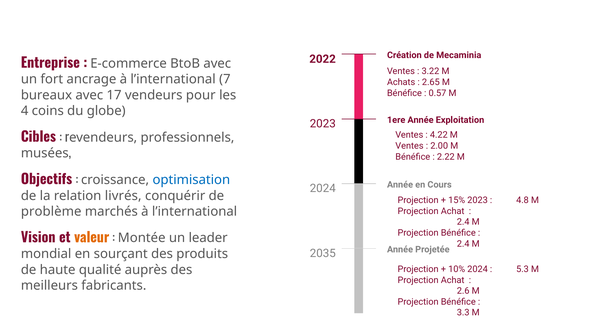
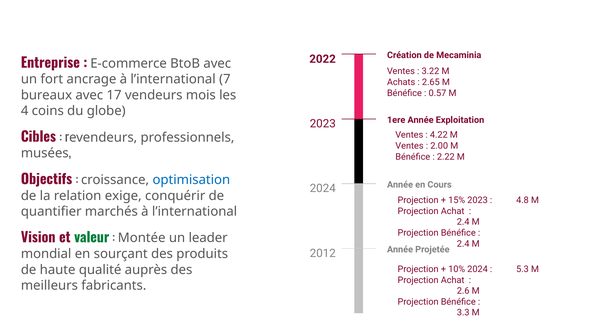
pour: pour -> mois
livrés: livrés -> exige
problème: problème -> quantifier
valeur colour: orange -> green
2035: 2035 -> 2012
